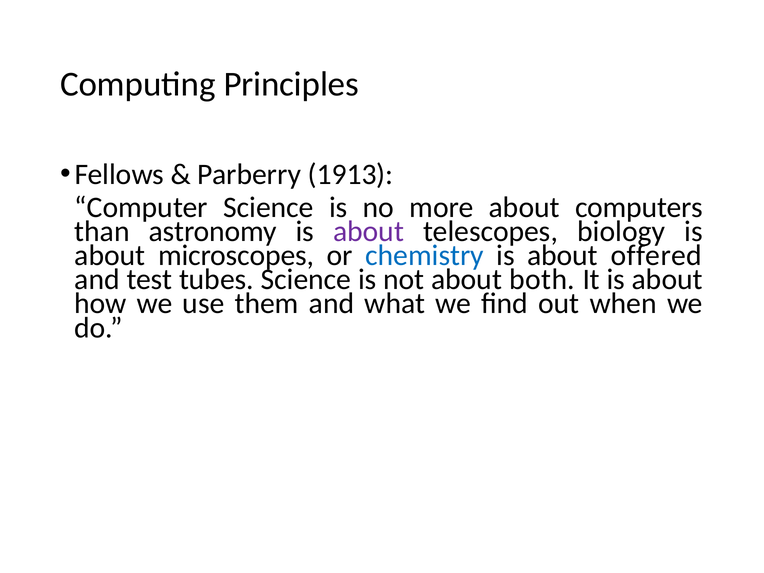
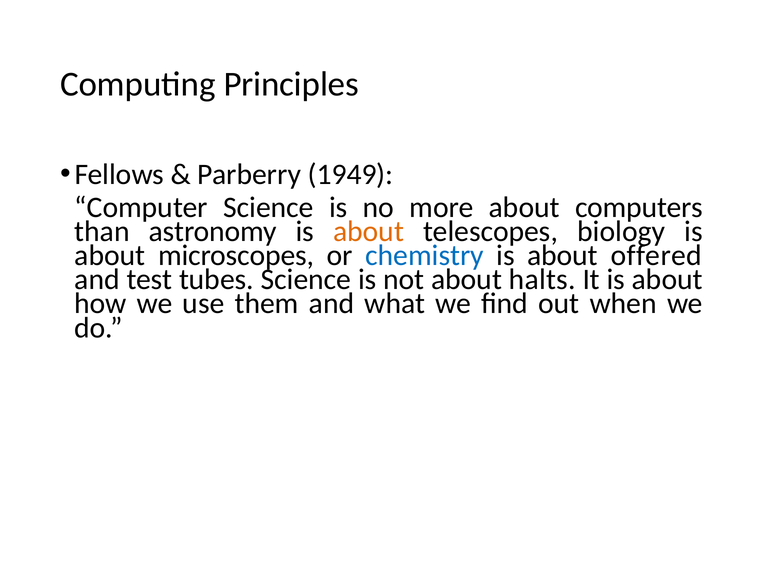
1913: 1913 -> 1949
about at (369, 231) colour: purple -> orange
both: both -> halts
